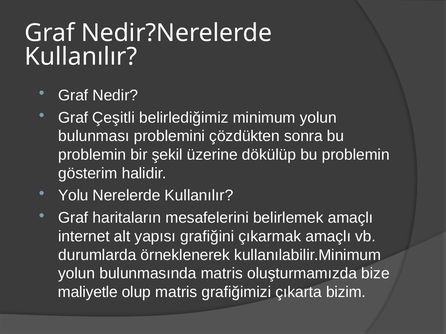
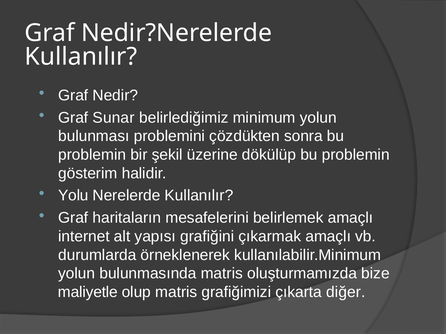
Çeşitli: Çeşitli -> Sunar
bizim: bizim -> diğer
